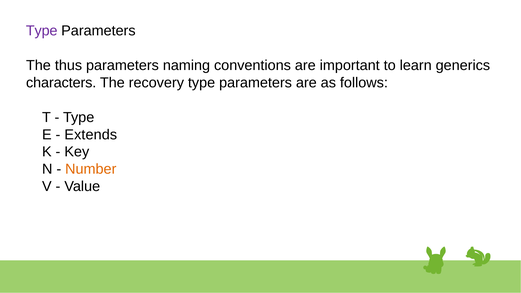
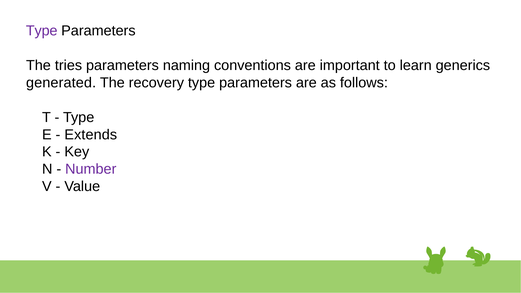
thus: thus -> tries
characters: characters -> generated
Number colour: orange -> purple
